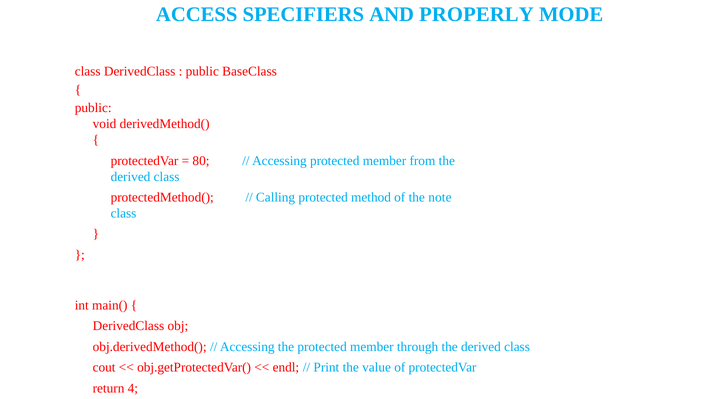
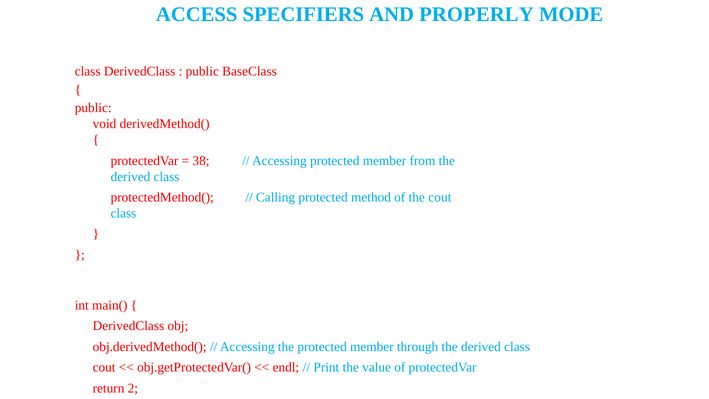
80: 80 -> 38
the note: note -> cout
4: 4 -> 2
